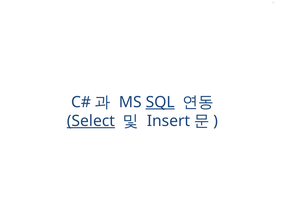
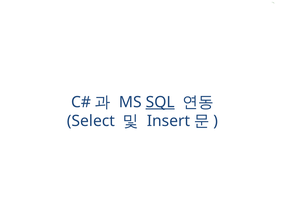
Select underline: present -> none
